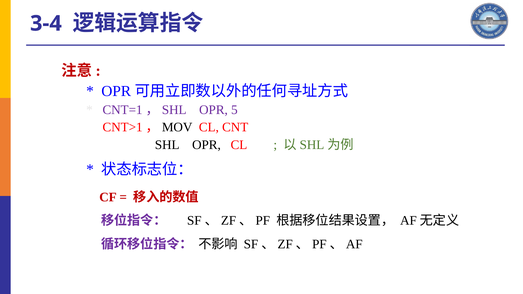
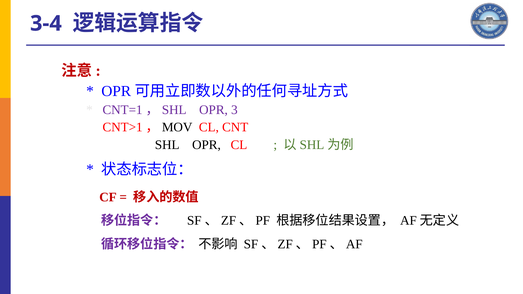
5: 5 -> 3
